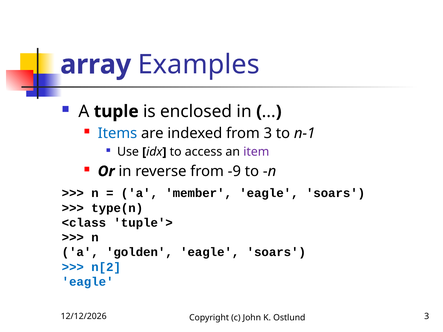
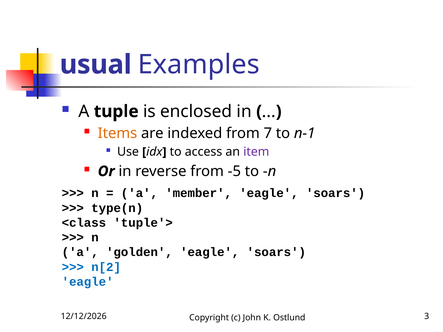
array: array -> usual
Items colour: blue -> orange
from 3: 3 -> 7
-9: -9 -> -5
